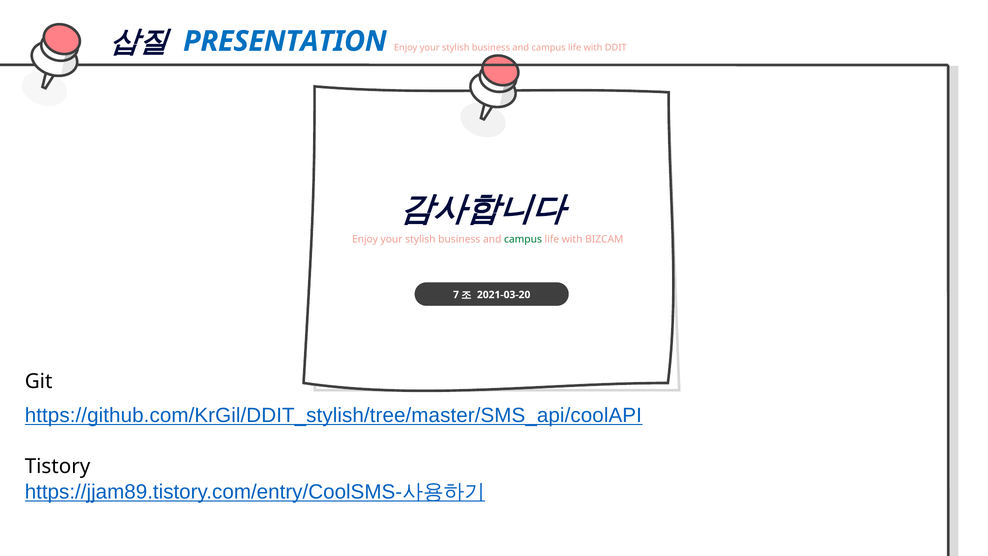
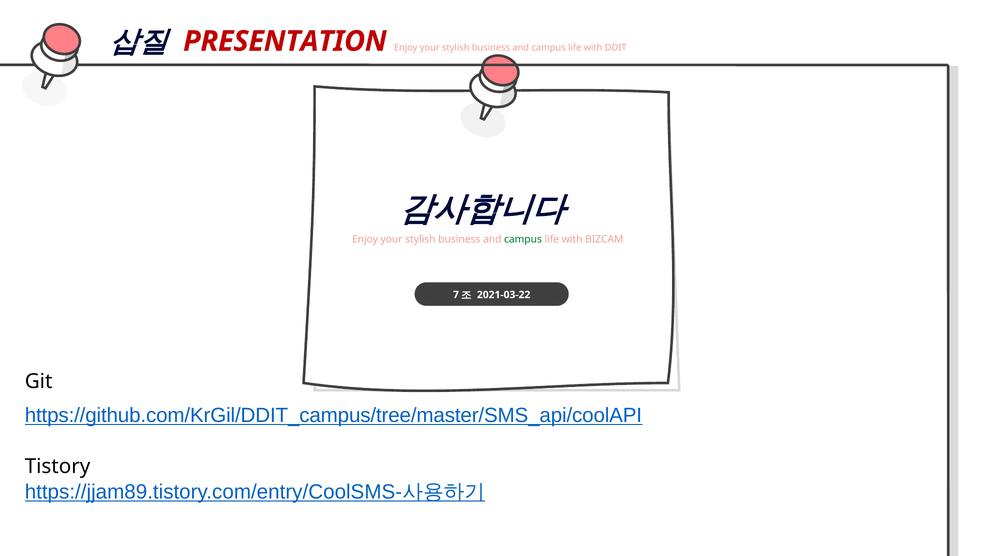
PRESENTATION colour: blue -> red
2021-03-20: 2021-03-20 -> 2021-03-22
https://github.com/KrGil/DDIT_stylish/tree/master/SMS_api/coolAPI: https://github.com/KrGil/DDIT_stylish/tree/master/SMS_api/coolAPI -> https://github.com/KrGil/DDIT_campus/tree/master/SMS_api/coolAPI
